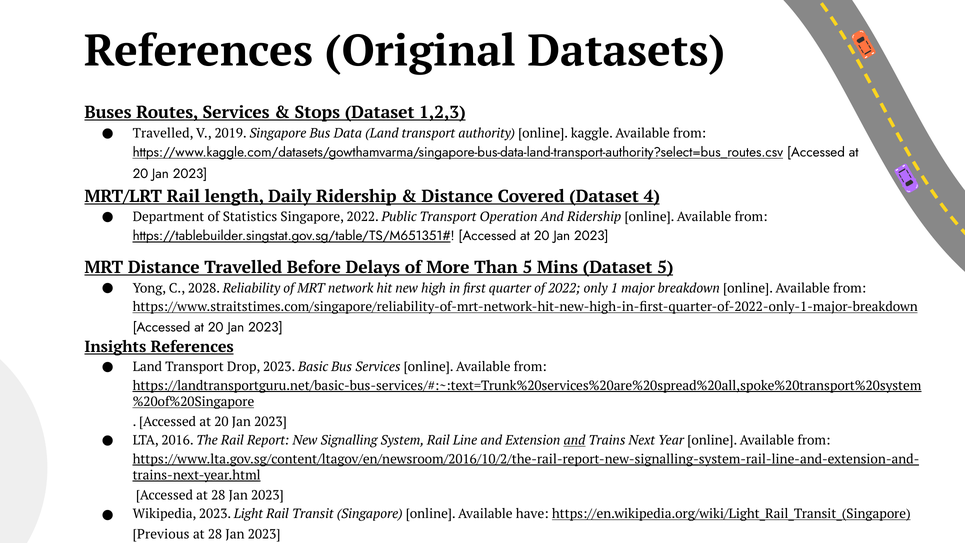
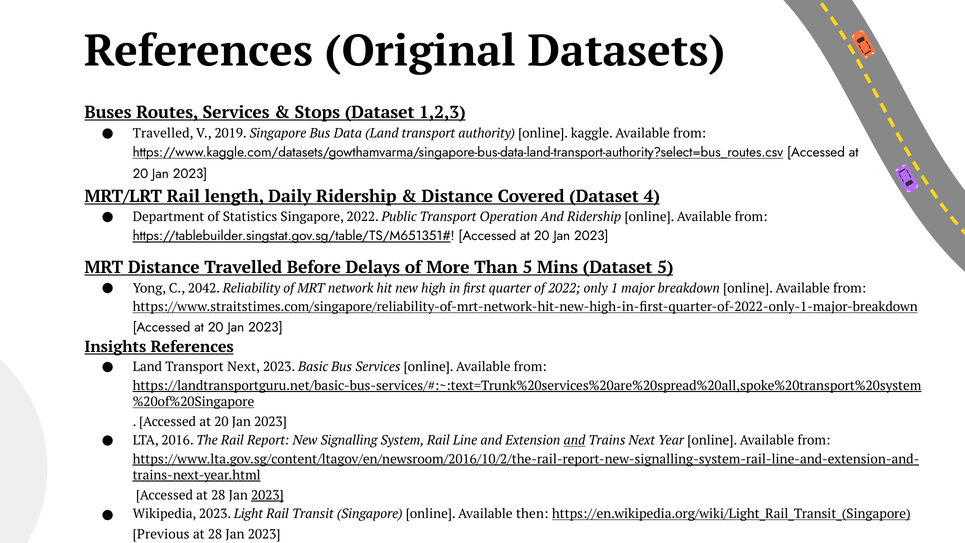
2028: 2028 -> 2042
Transport Drop: Drop -> Next
2023 at (267, 495) underline: none -> present
have: have -> then
